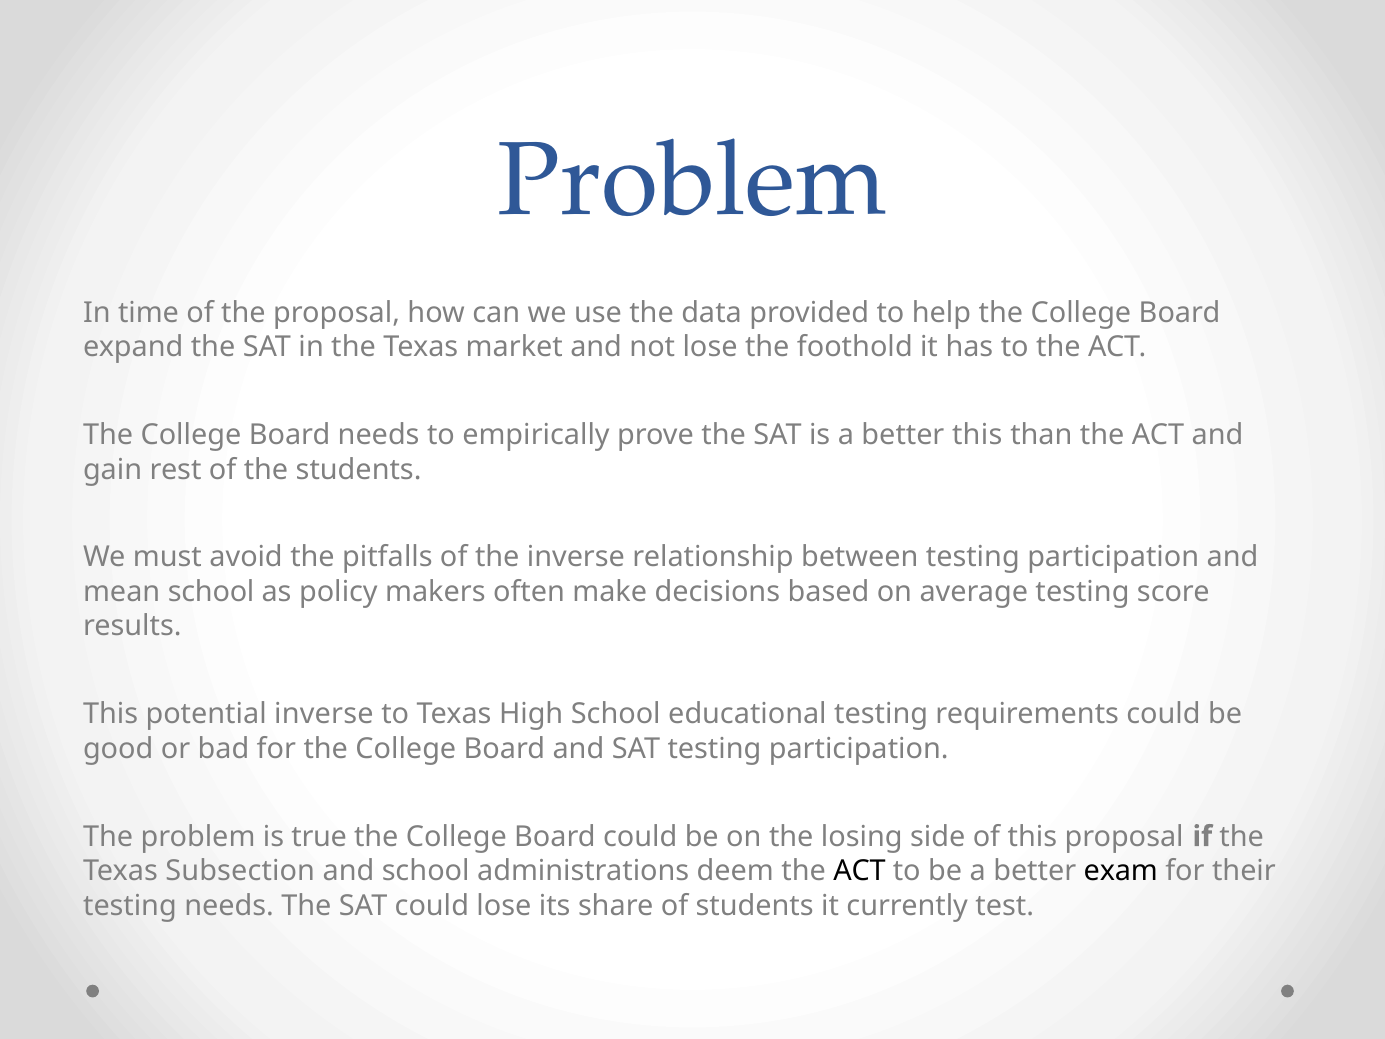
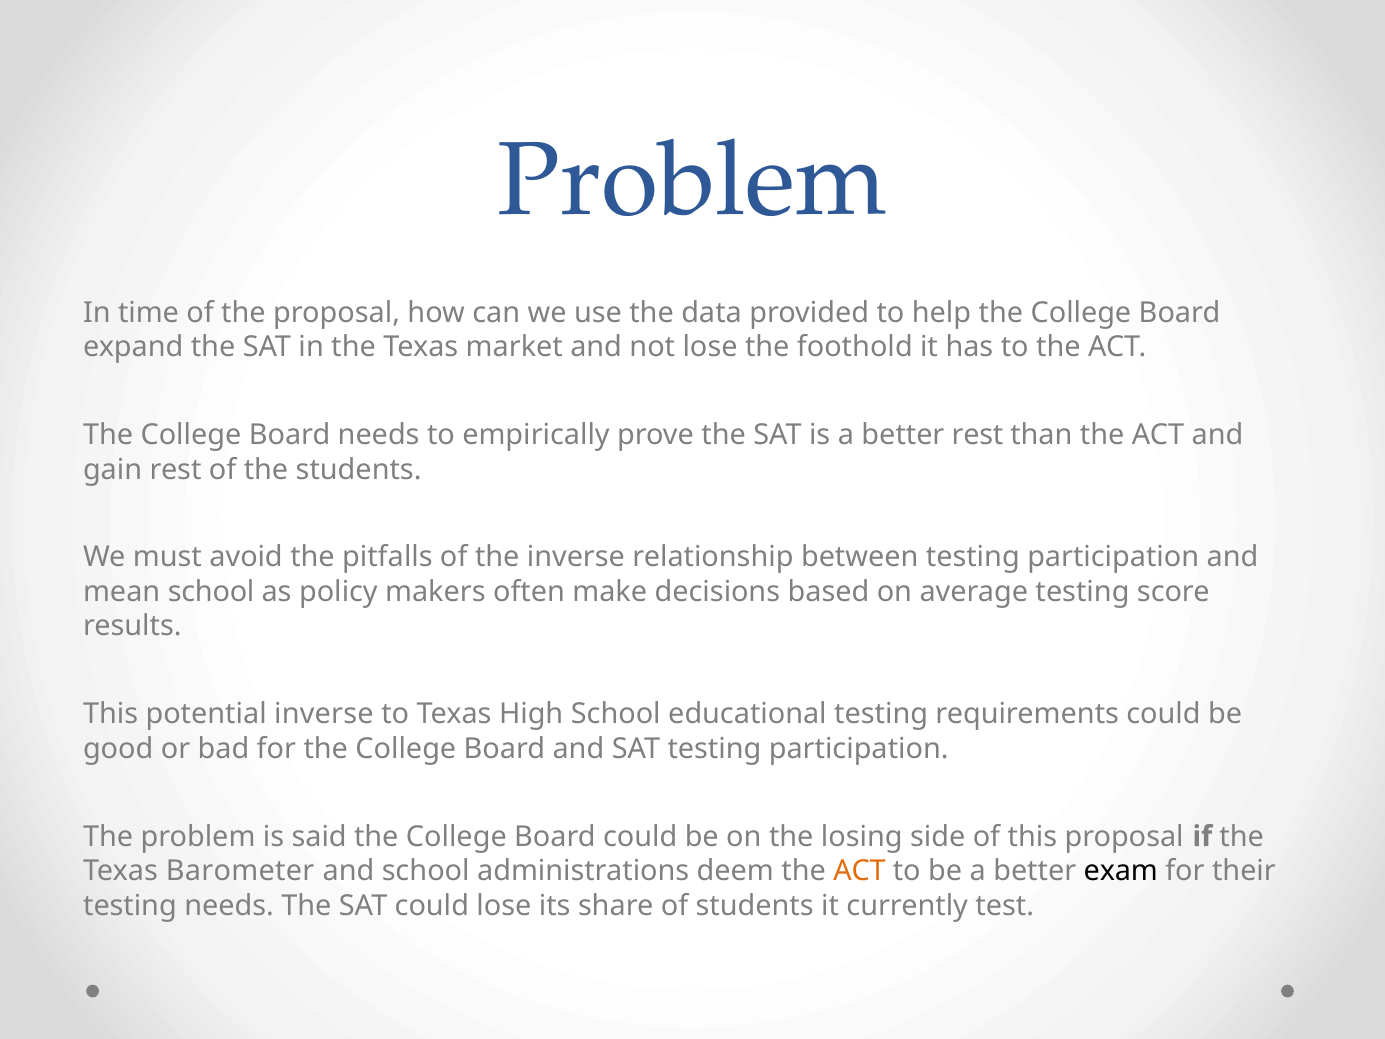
better this: this -> rest
true: true -> said
Subsection: Subsection -> Barometer
ACT at (859, 871) colour: black -> orange
